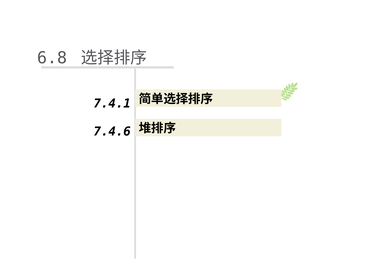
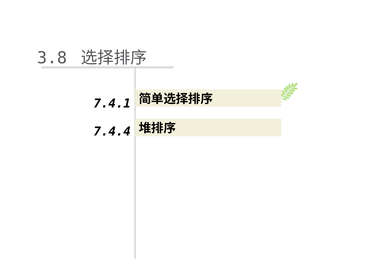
6.8: 6.8 -> 3.8
7.4.6: 7.4.6 -> 7.4.4
